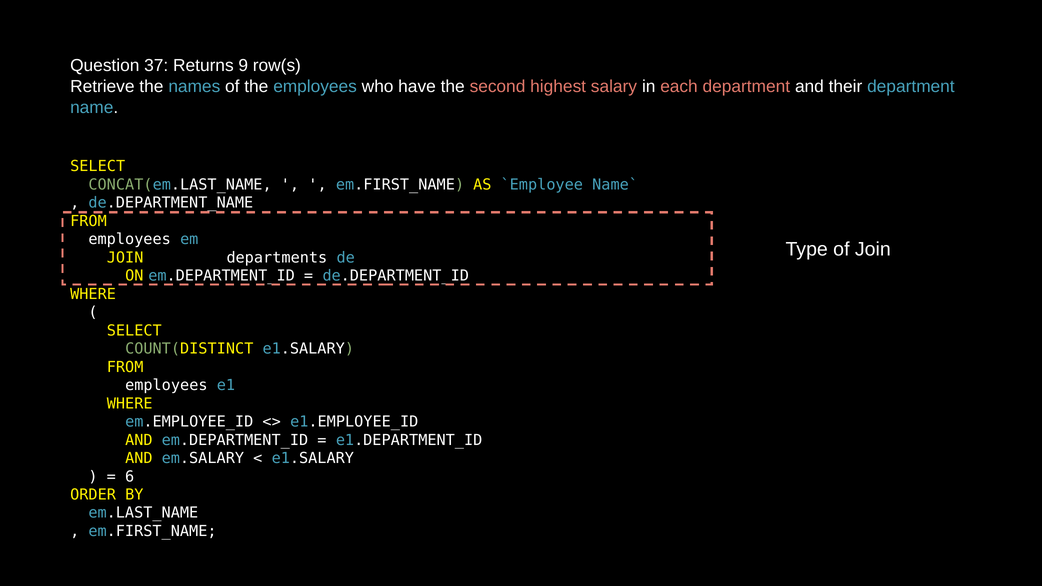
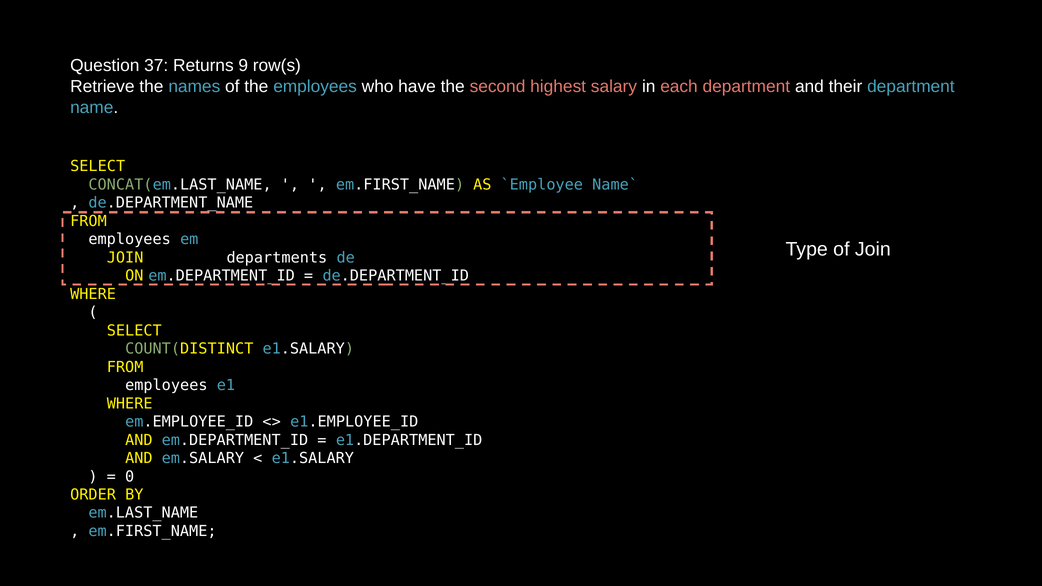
6: 6 -> 0
